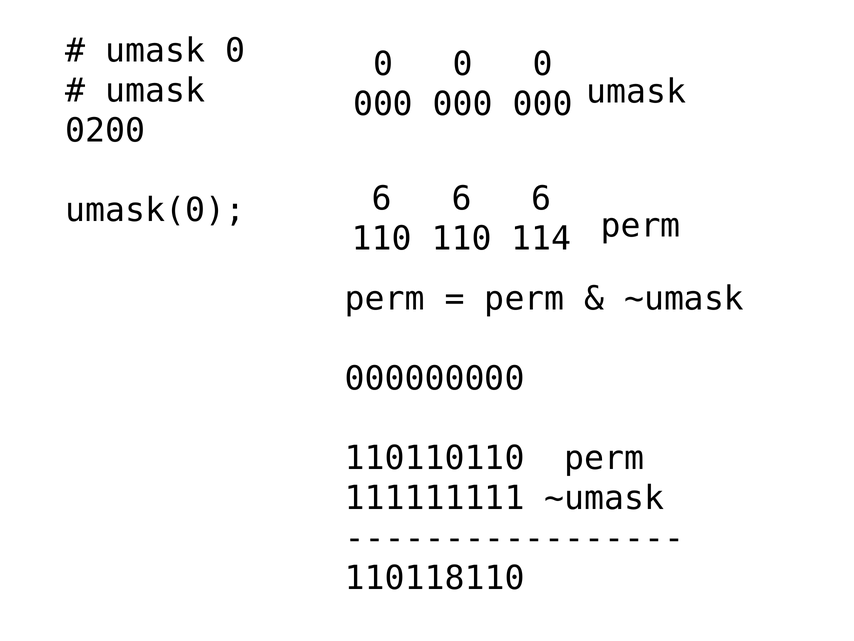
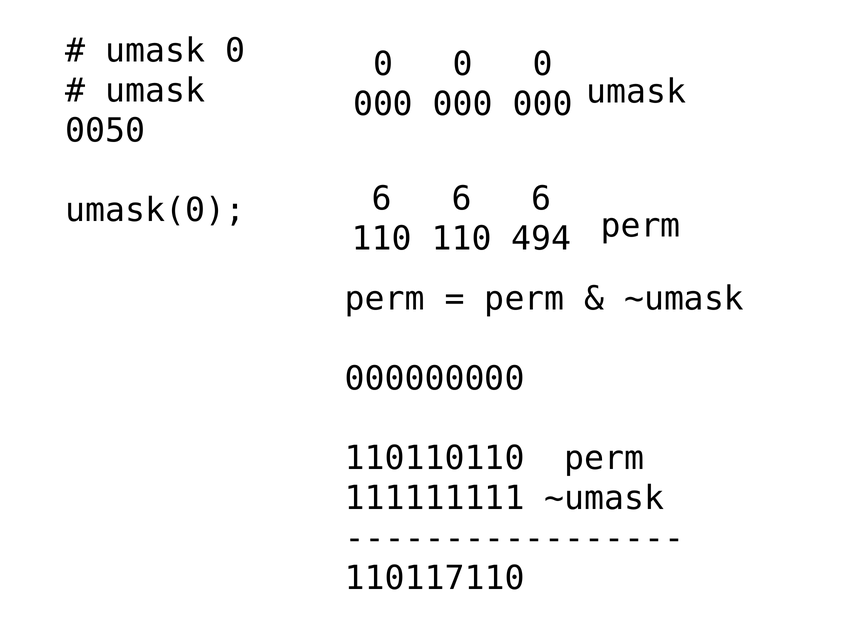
0200: 0200 -> 0050
114: 114 -> 494
110118110: 110118110 -> 110117110
